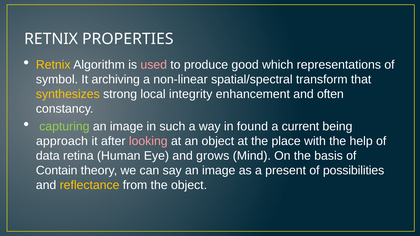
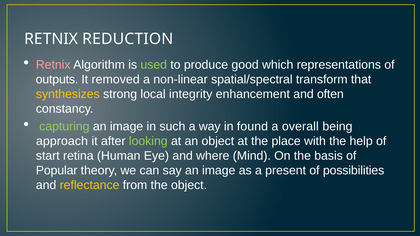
PROPERTIES: PROPERTIES -> REDUCTION
Retnix at (53, 65) colour: yellow -> pink
used colour: pink -> light green
symbol: symbol -> outputs
archiving: archiving -> removed
current: current -> overall
looking colour: pink -> light green
data: data -> start
grows: grows -> where
Contain: Contain -> Popular
